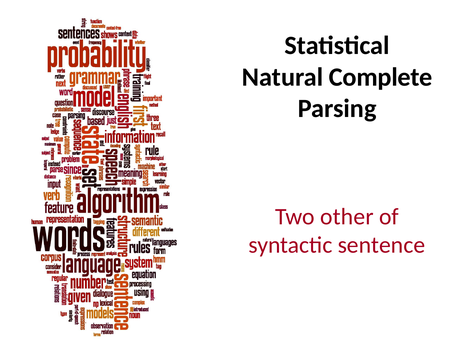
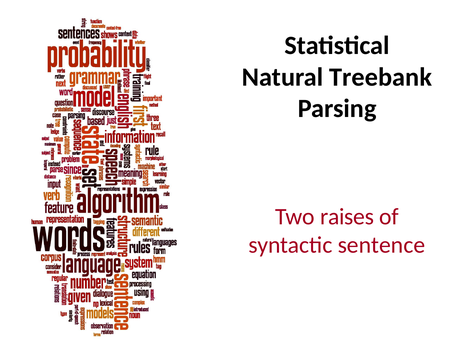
Complete: Complete -> Treebank
other: other -> raises
